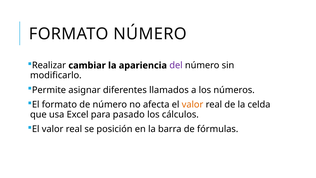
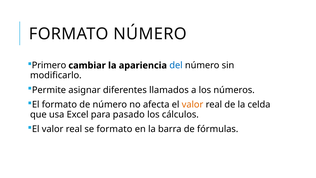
Realizar: Realizar -> Primero
del colour: purple -> blue
se posición: posición -> formato
